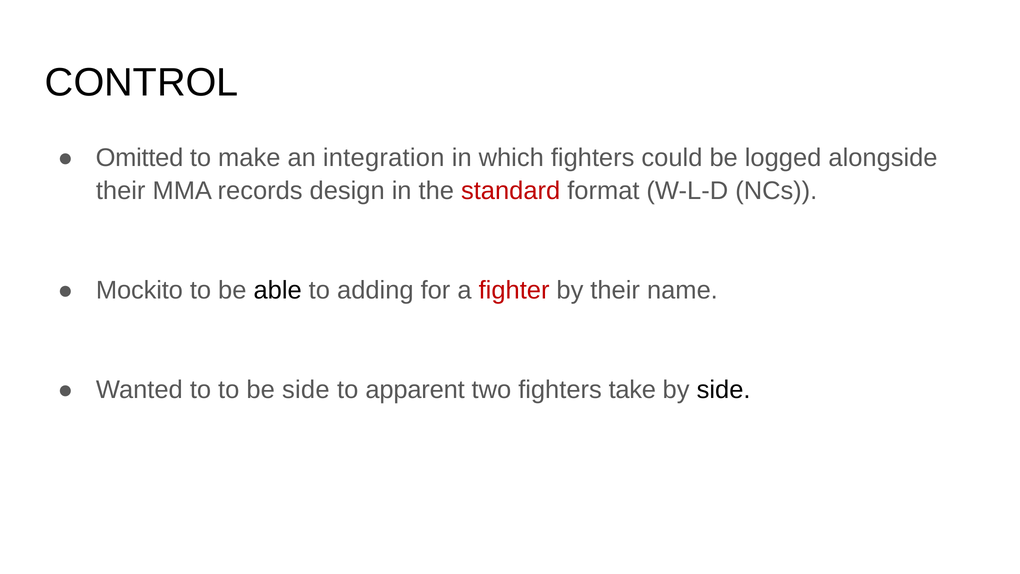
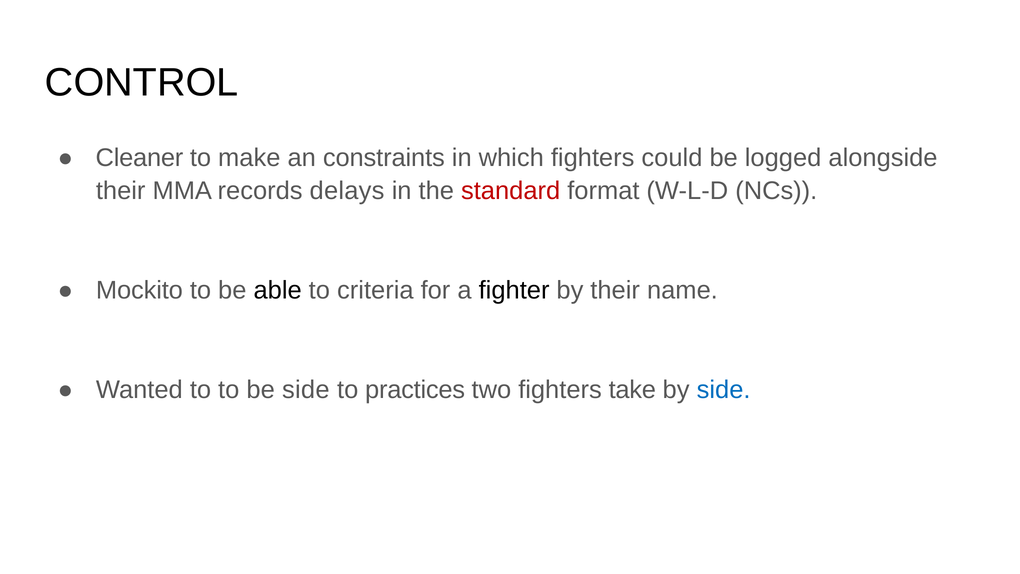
Omitted: Omitted -> Cleaner
integration: integration -> constraints
design: design -> delays
adding: adding -> criteria
fighter colour: red -> black
apparent: apparent -> practices
side at (724, 390) colour: black -> blue
